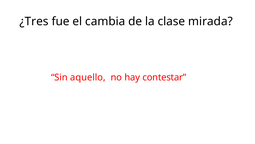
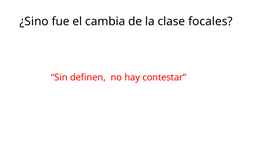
¿Tres: ¿Tres -> ¿Sino
mirada: mirada -> focales
aquello: aquello -> definen
